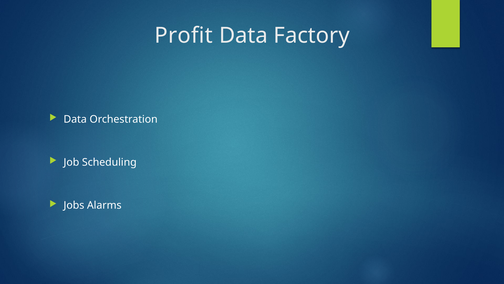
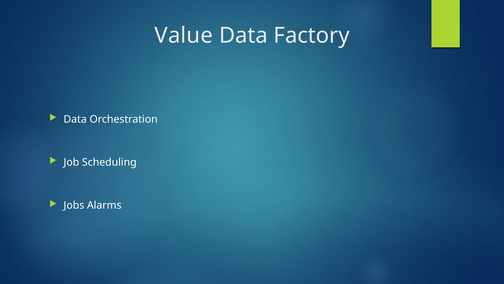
Profit: Profit -> Value
